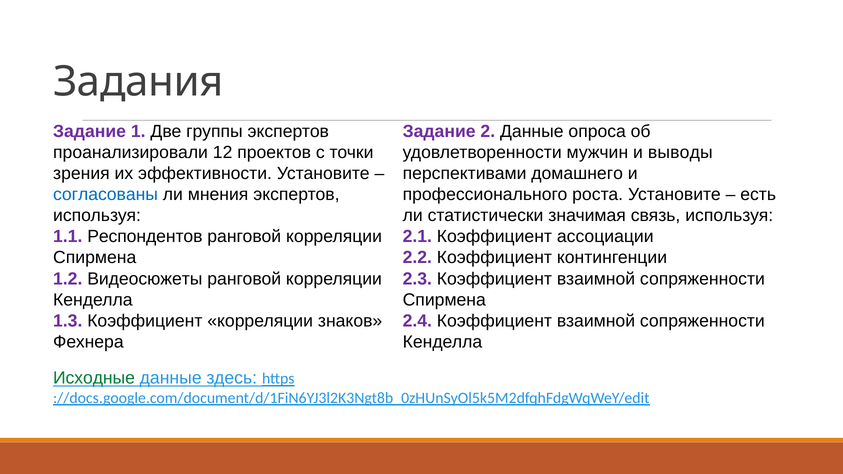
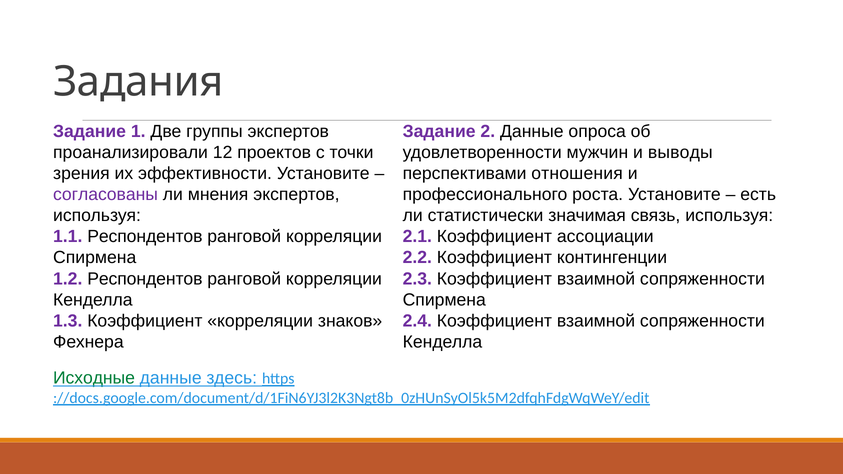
домашнего: домашнего -> отношения
согласованы colour: blue -> purple
1.2 Видеосюжеты: Видеосюжеты -> Респондентов
